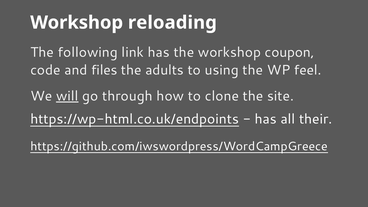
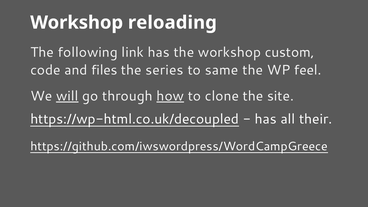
coupon: coupon -> custom
adults: adults -> series
using: using -> same
how underline: none -> present
https://wp-html.co.uk/endpoints: https://wp-html.co.uk/endpoints -> https://wp-html.co.uk/decoupled
